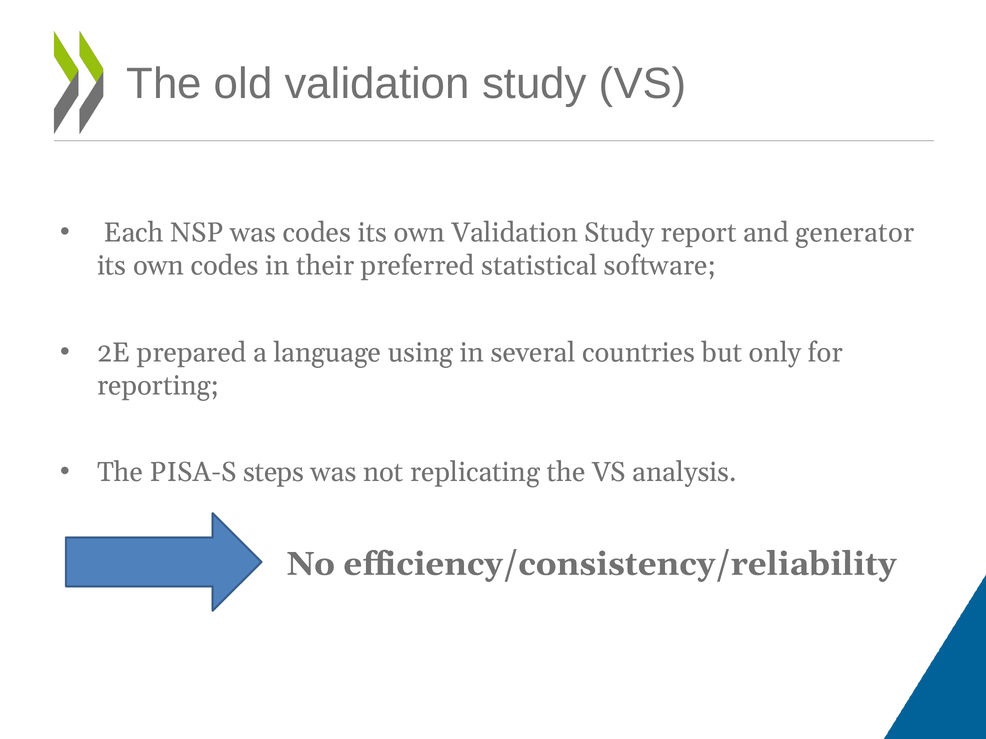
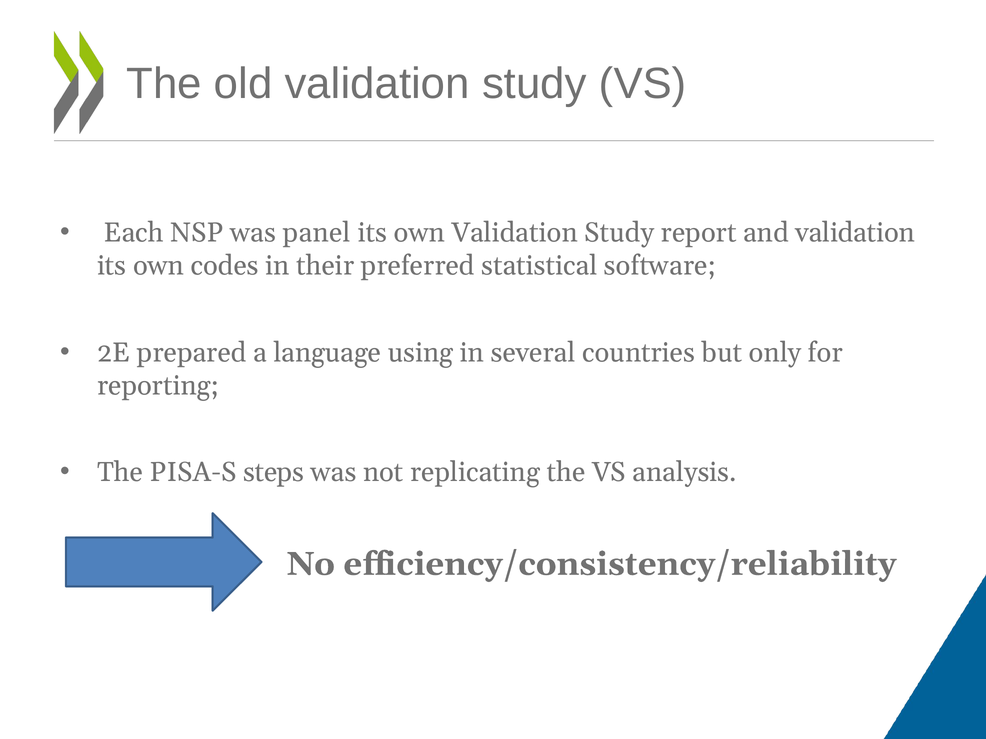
was codes: codes -> panel
and generator: generator -> validation
